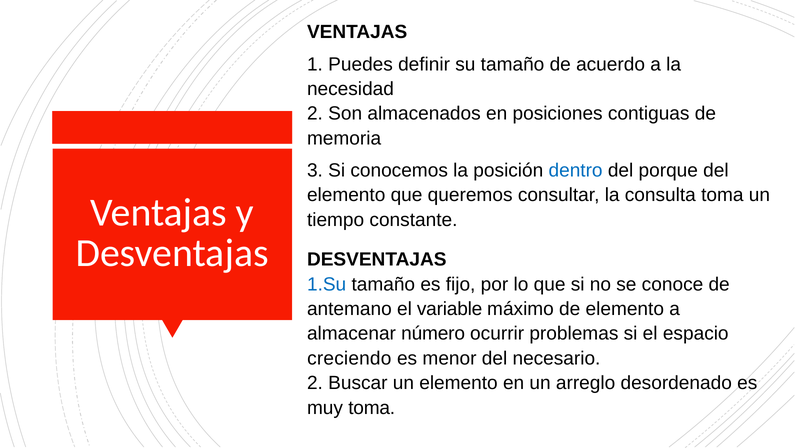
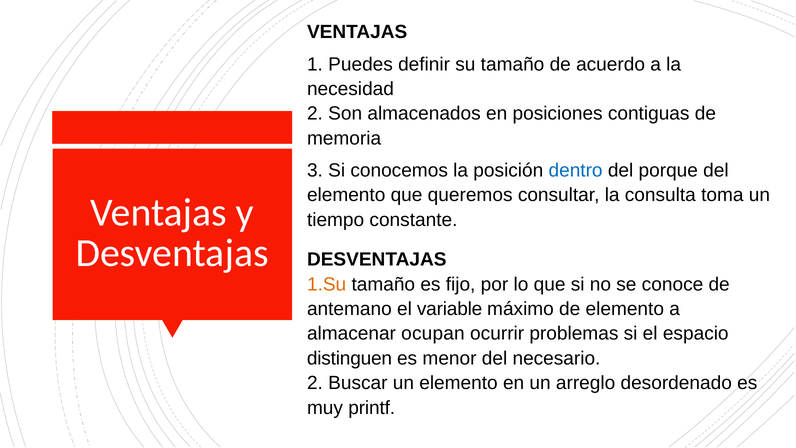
1.Su colour: blue -> orange
número: número -> ocupan
creciendo: creciendo -> distinguen
muy toma: toma -> printf
